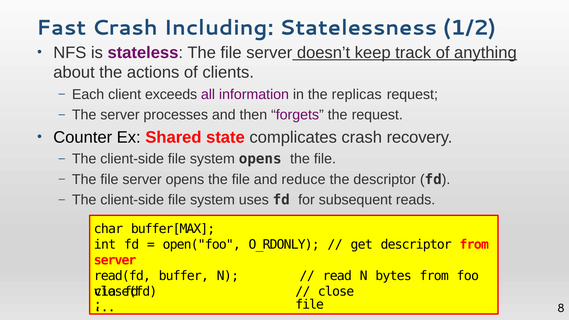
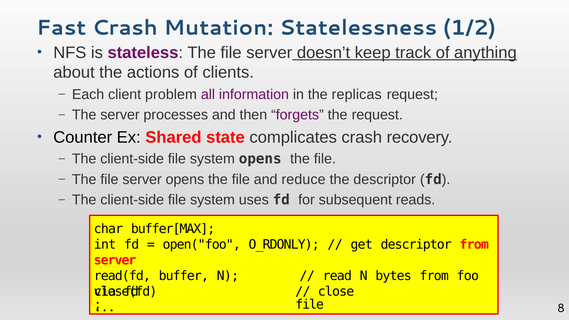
Including: Including -> Mutation
exceeds: exceeds -> problem
